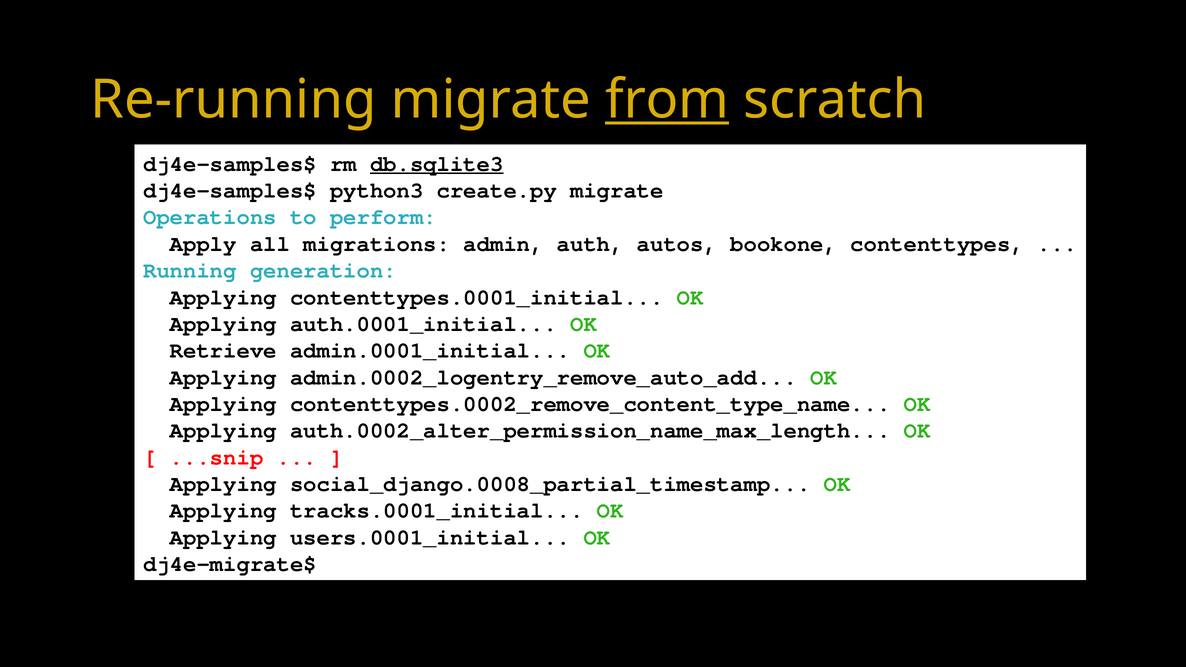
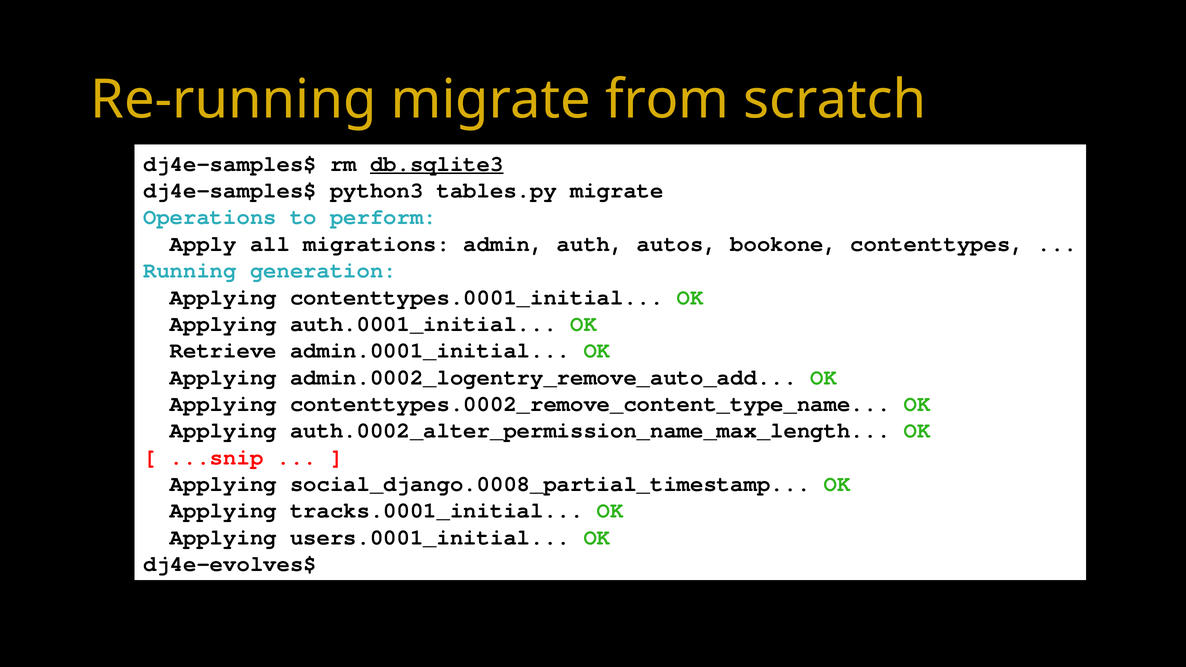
from underline: present -> none
create.py: create.py -> tables.py
dj4e-migrate$: dj4e-migrate$ -> dj4e-evolves$
